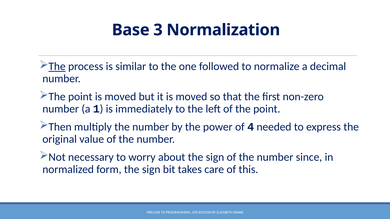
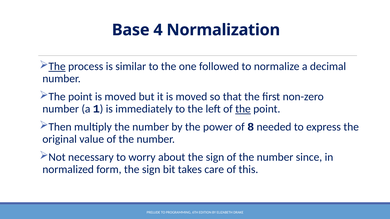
3: 3 -> 4
the at (243, 109) underline: none -> present
4: 4 -> 8
